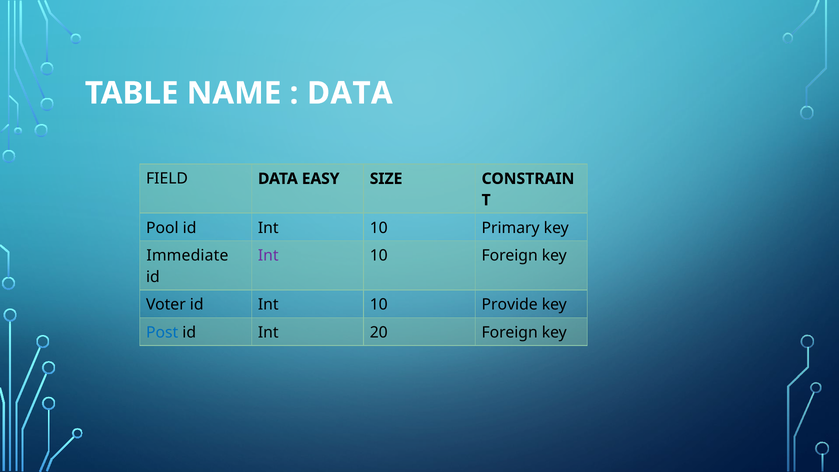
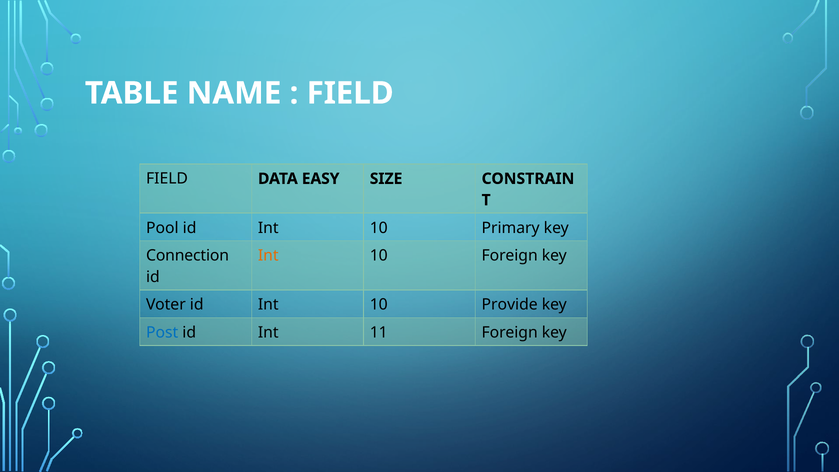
DATA at (350, 93): DATA -> FIELD
Immediate: Immediate -> Connection
Int at (268, 256) colour: purple -> orange
20: 20 -> 11
